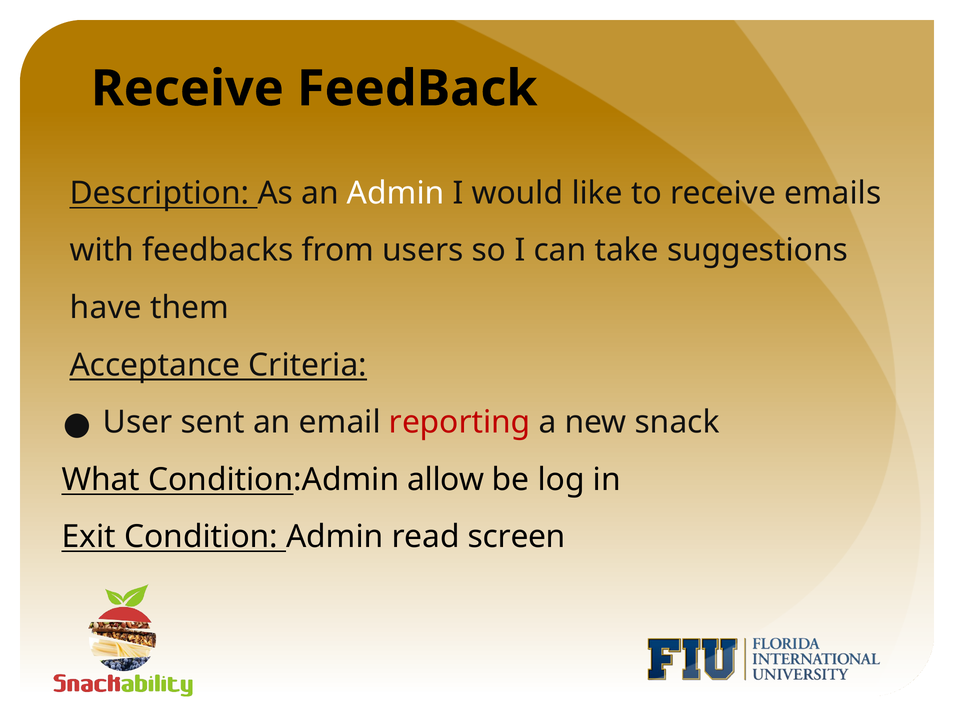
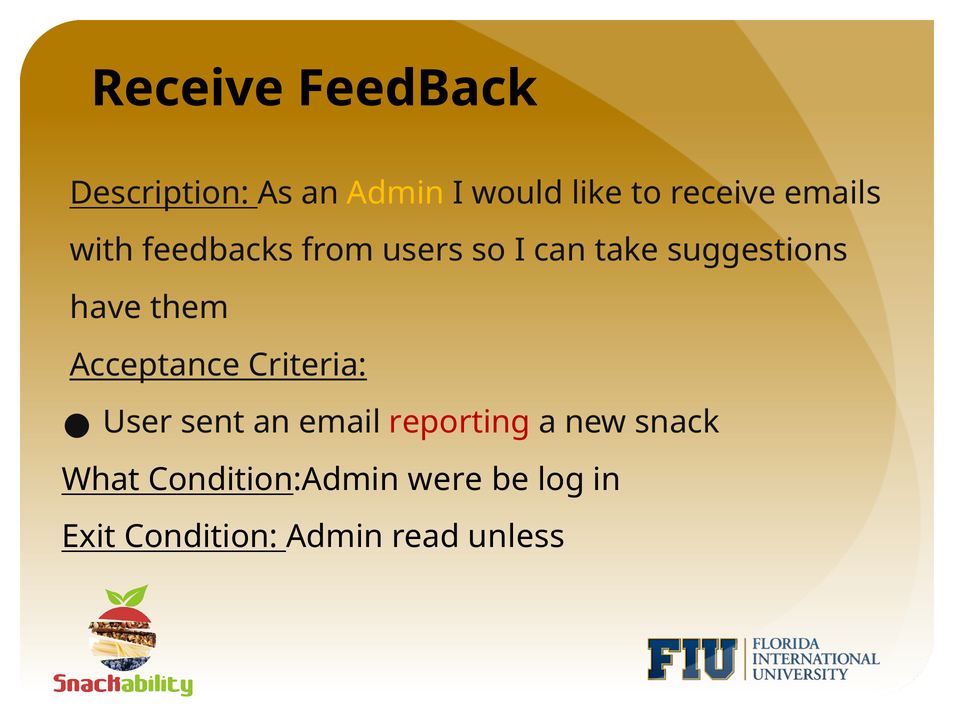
Admin at (396, 193) colour: white -> yellow
allow: allow -> were
screen: screen -> unless
